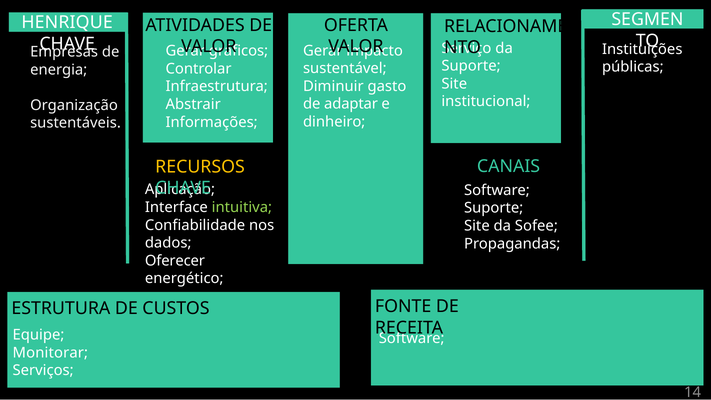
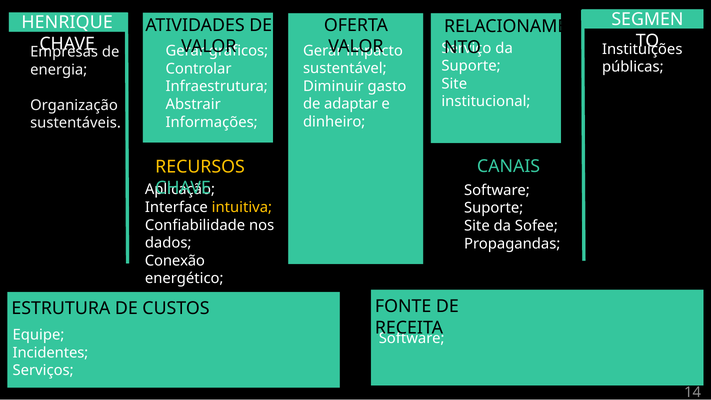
intuitiva colour: light green -> yellow
Oferecer: Oferecer -> Conexão
Monitorar: Monitorar -> Incidentes
